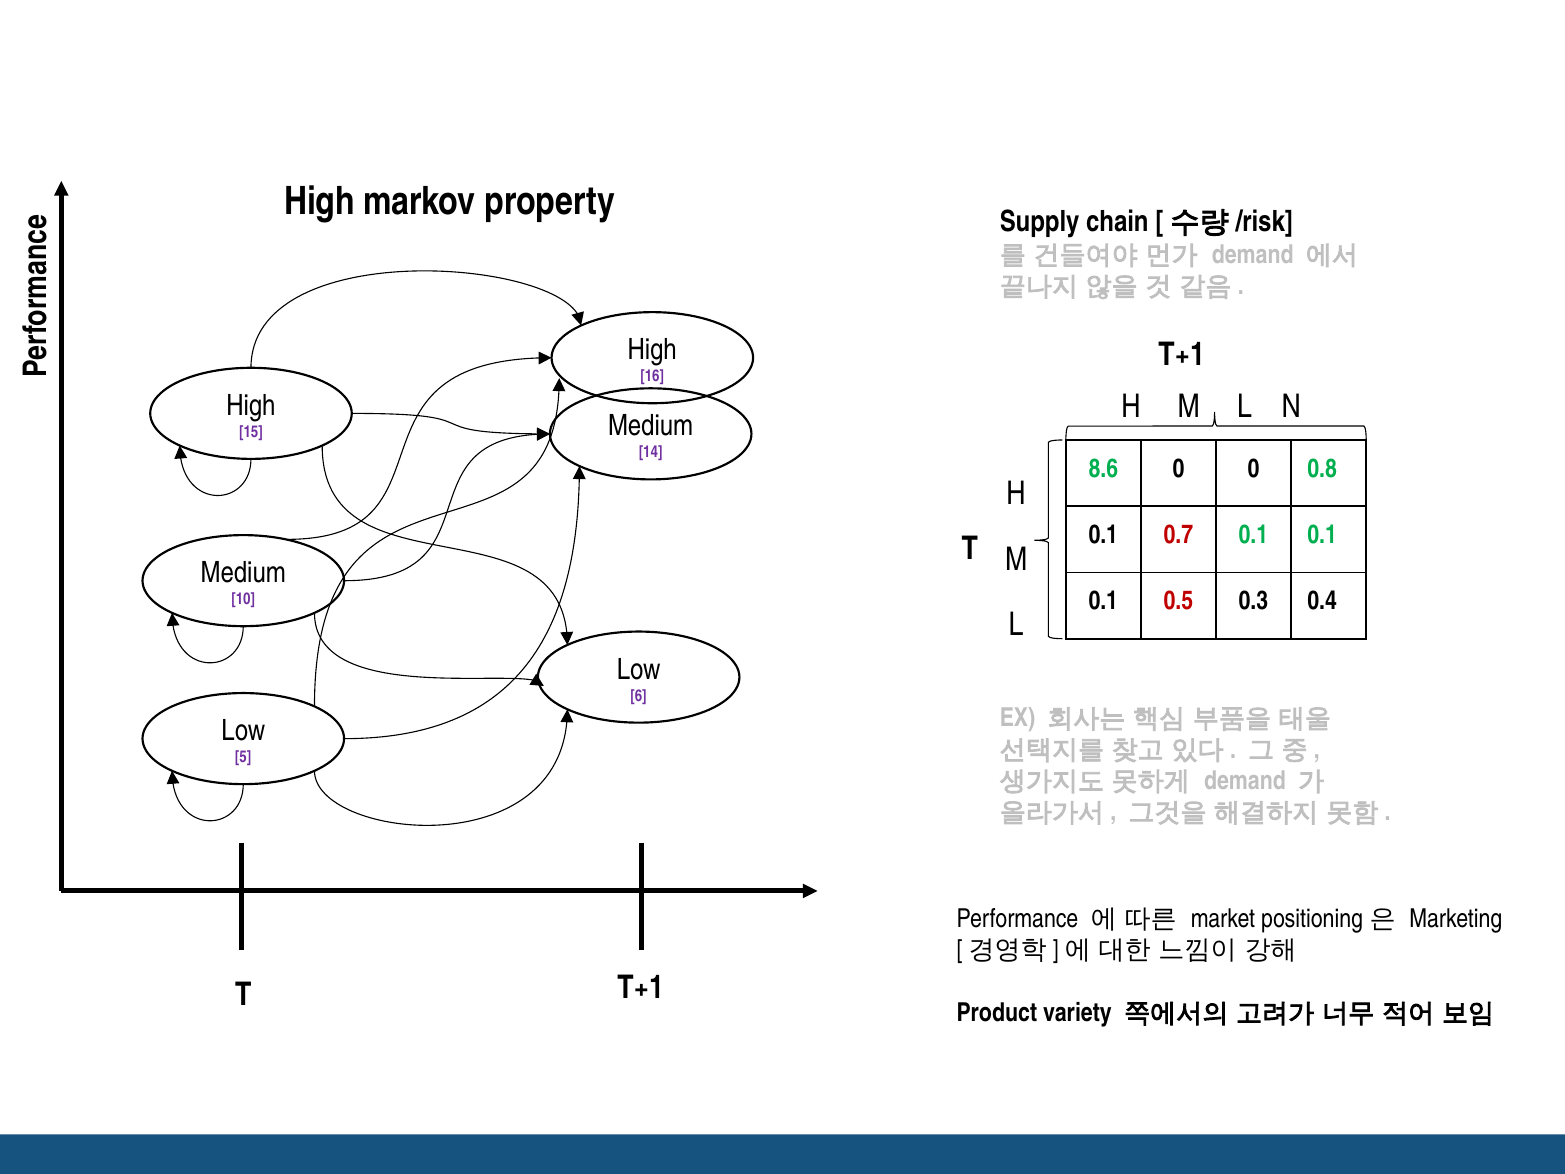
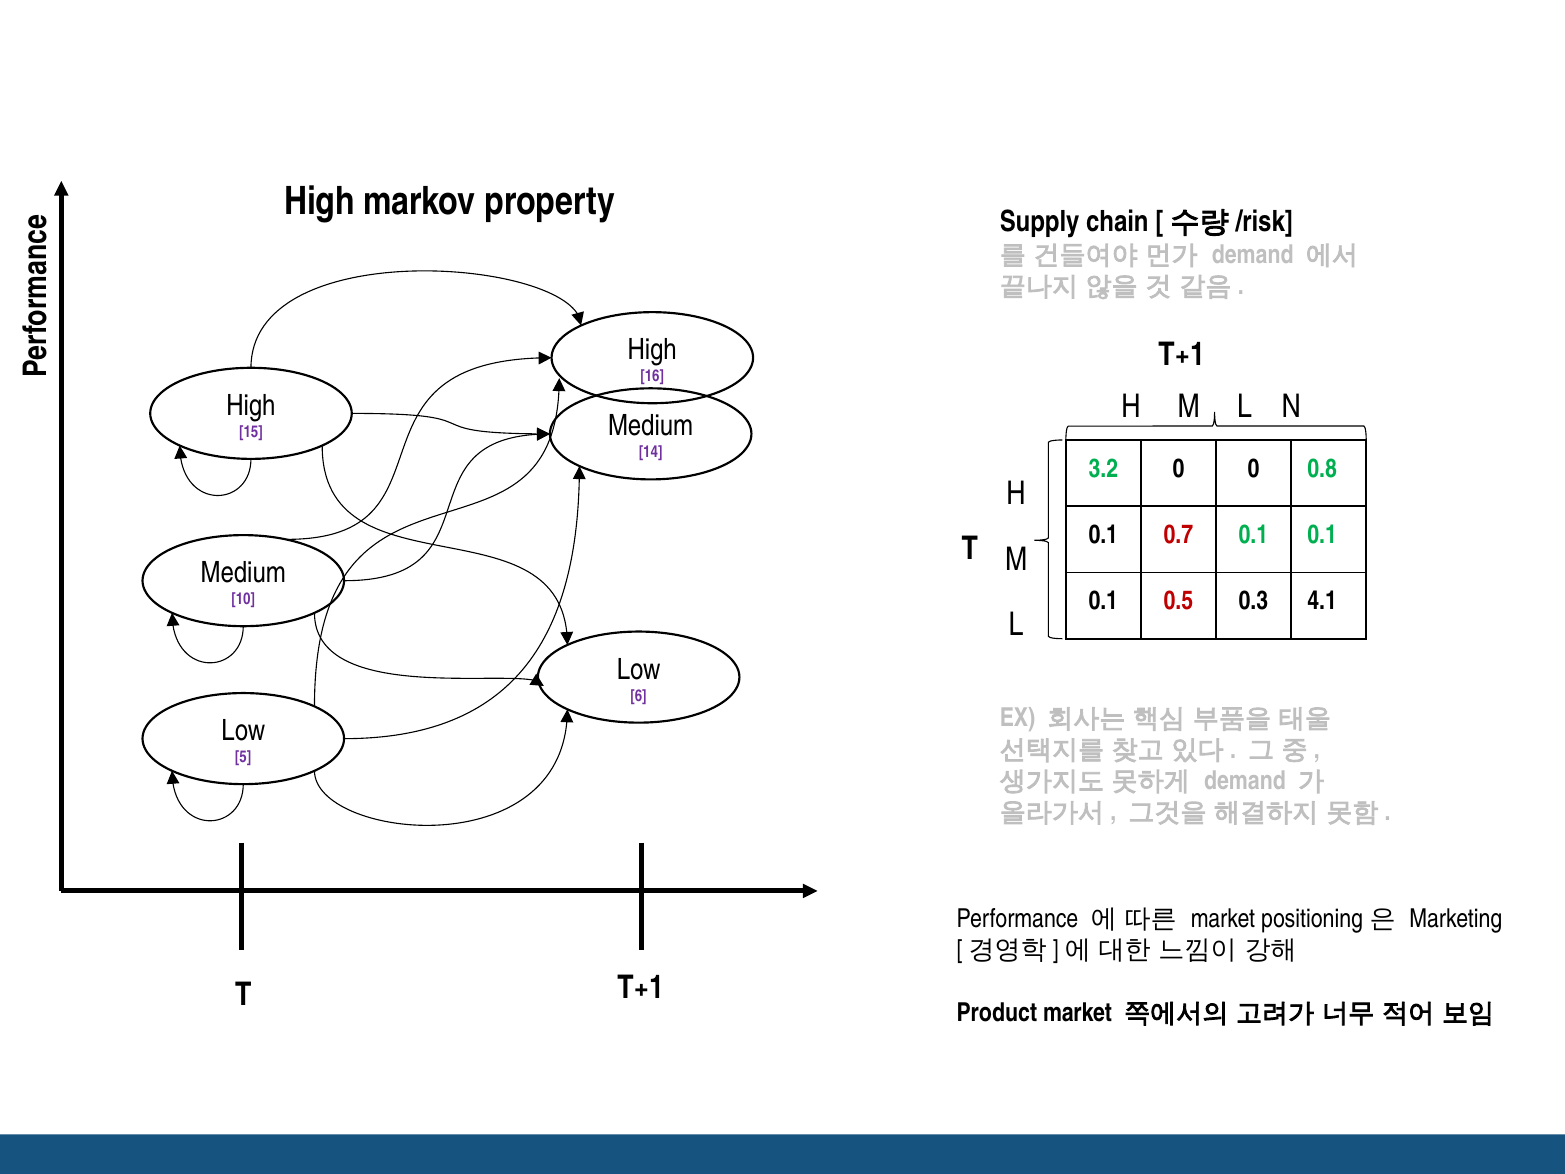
8.6: 8.6 -> 3.2
0.4: 0.4 -> 4.1
Product variety: variety -> market
